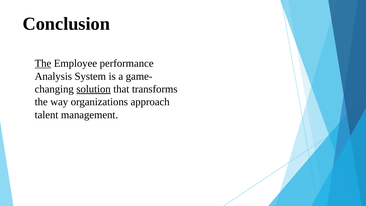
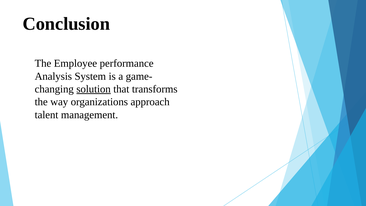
The at (43, 63) underline: present -> none
